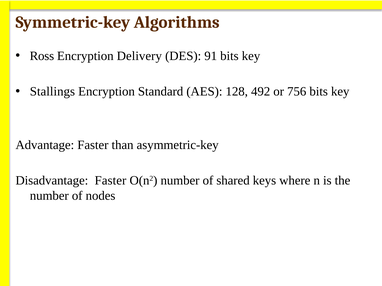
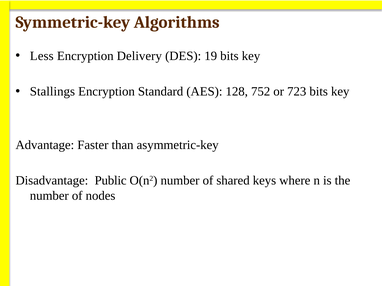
Ross: Ross -> Less
91: 91 -> 19
492: 492 -> 752
756: 756 -> 723
Disadvantage Faster: Faster -> Public
